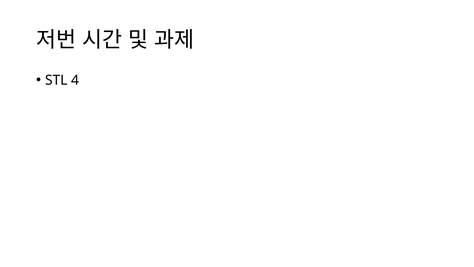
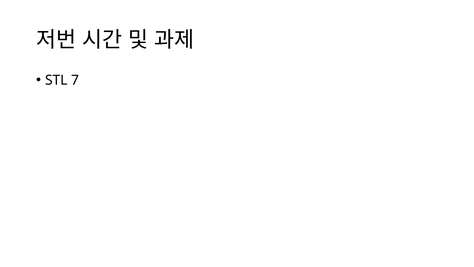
4: 4 -> 7
